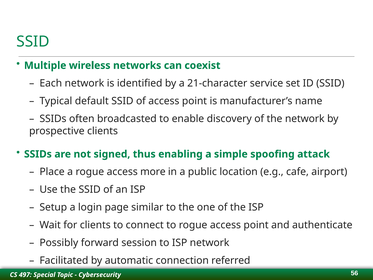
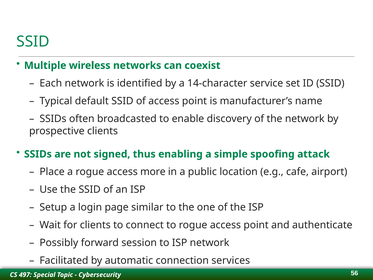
21-character: 21-character -> 14-character
referred: referred -> services
